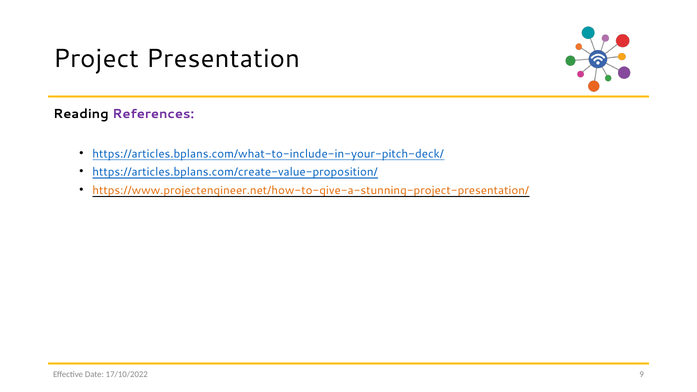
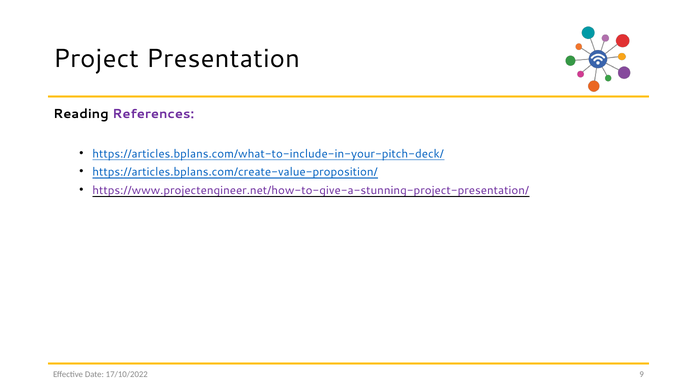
https://www.projectengineer.net/how-to-give-a-stunning-project-presentation/ colour: orange -> purple
